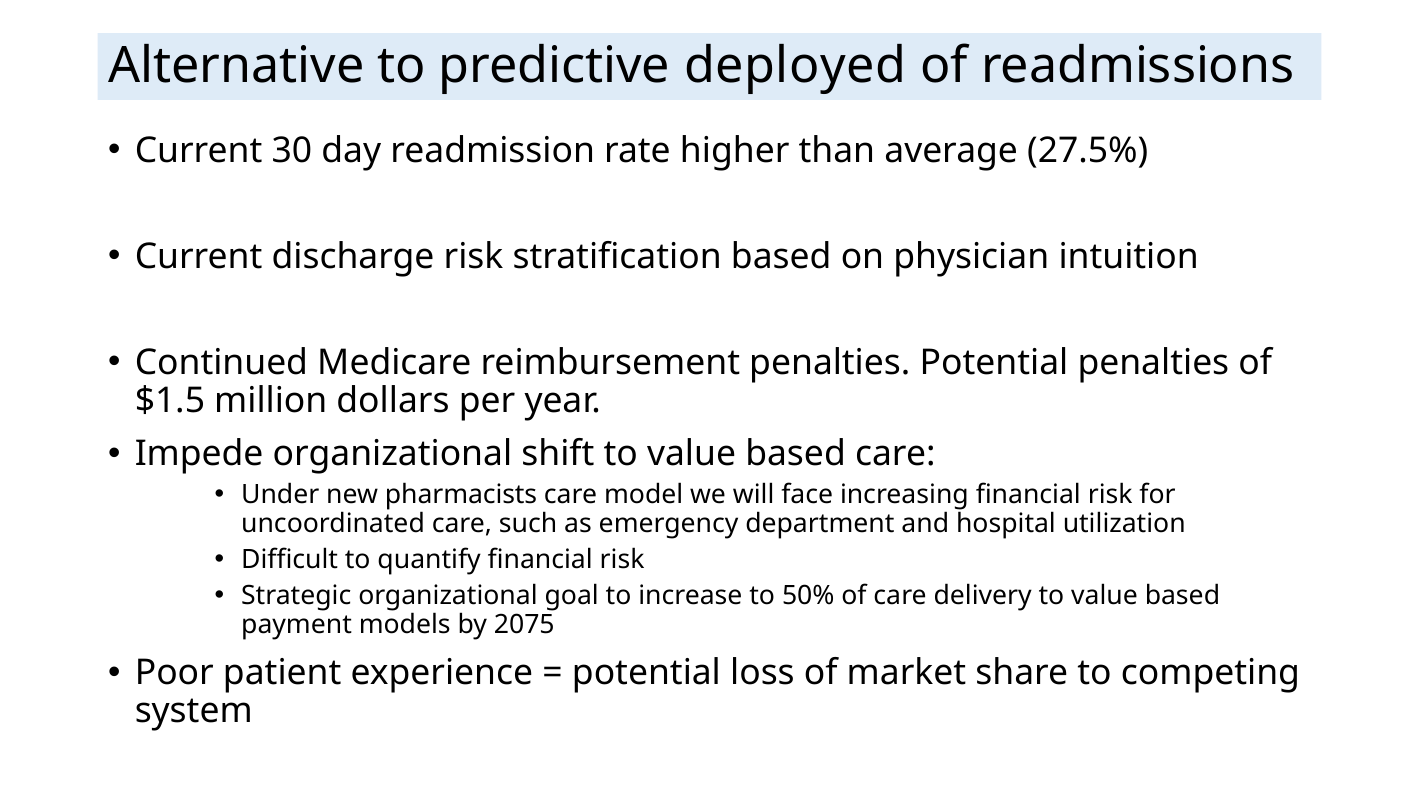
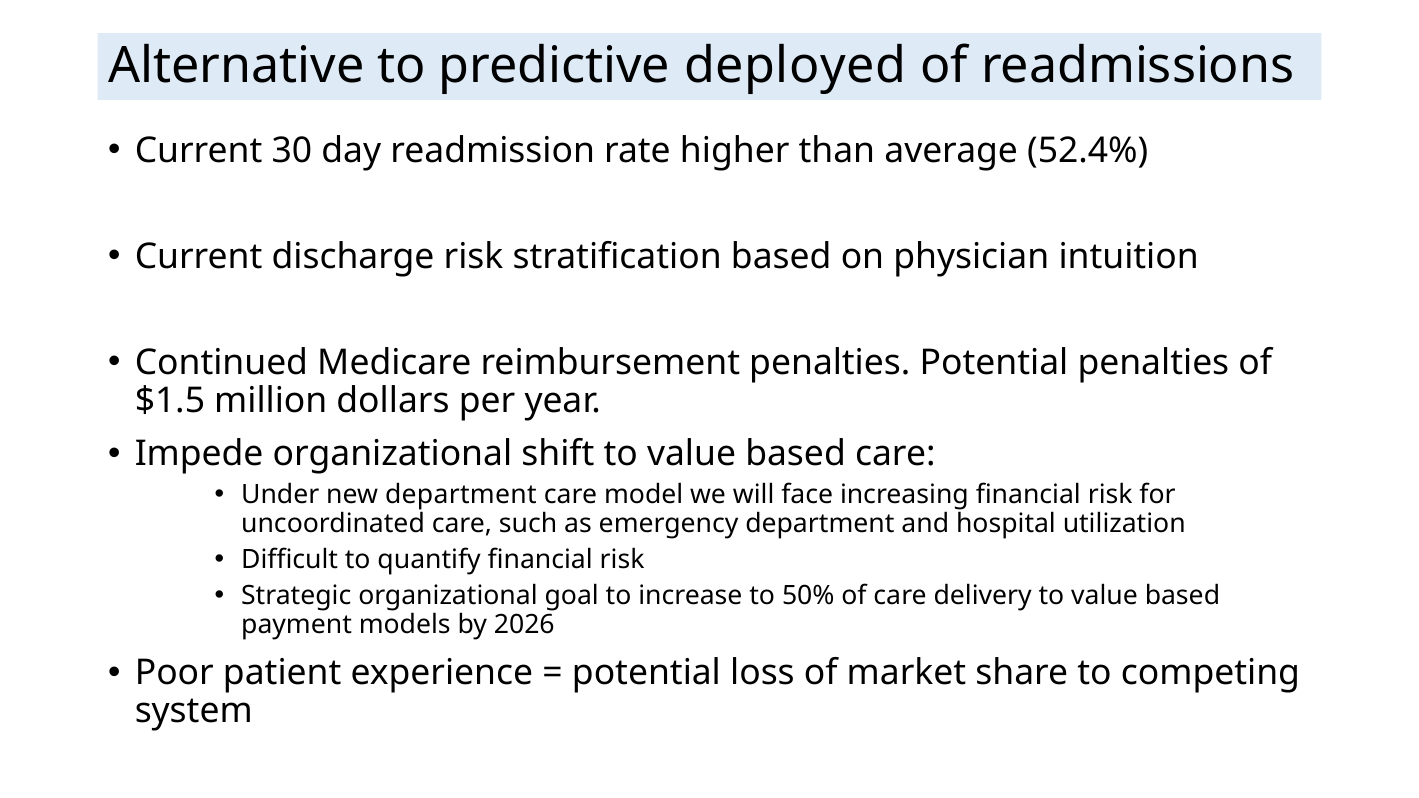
27.5%: 27.5% -> 52.4%
new pharmacists: pharmacists -> department
2075: 2075 -> 2026
